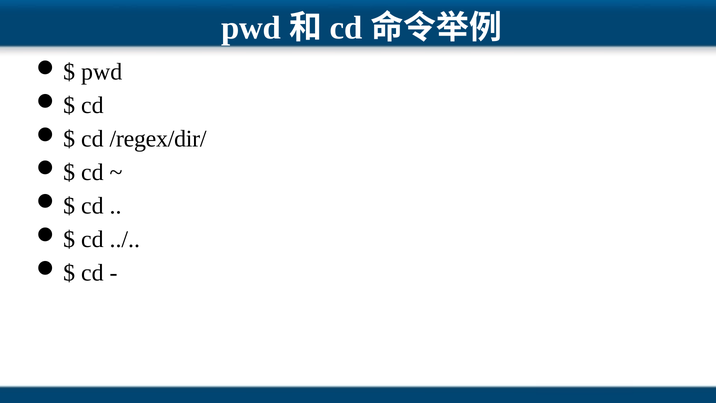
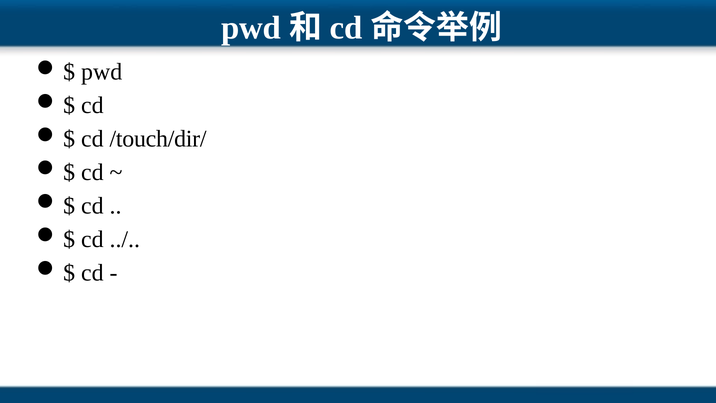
/regex/dir/: /regex/dir/ -> /touch/dir/
